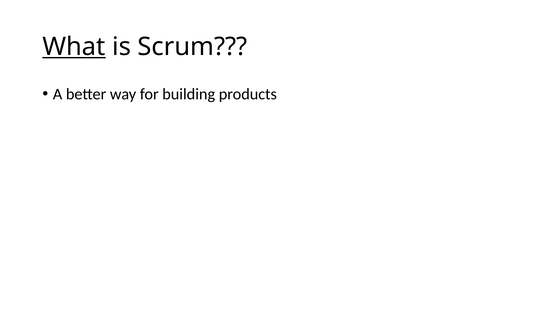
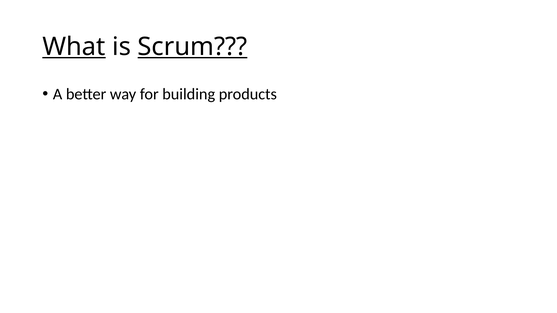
Scrum underline: none -> present
